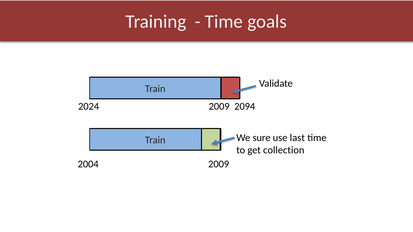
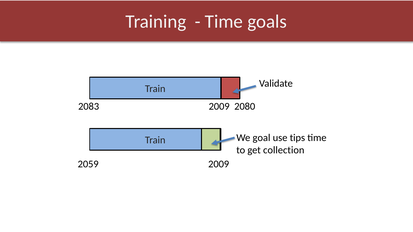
2024: 2024 -> 2083
2094: 2094 -> 2080
sure: sure -> goal
last: last -> tips
2004: 2004 -> 2059
